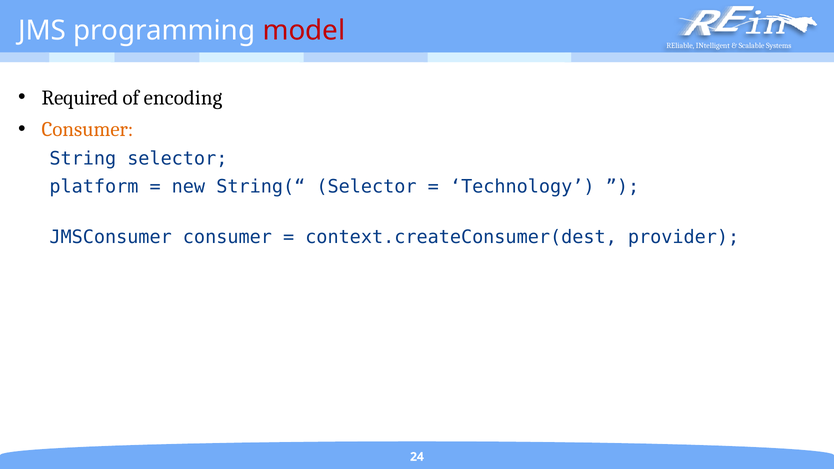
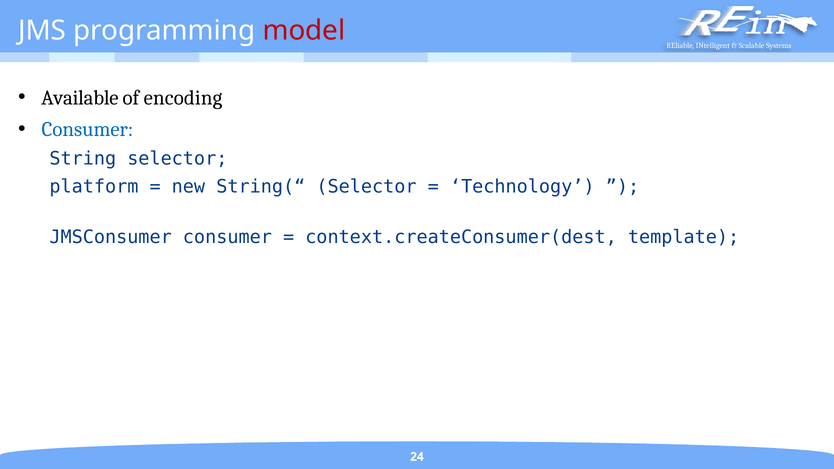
Required: Required -> Available
Consumer at (87, 129) colour: orange -> blue
provider: provider -> template
